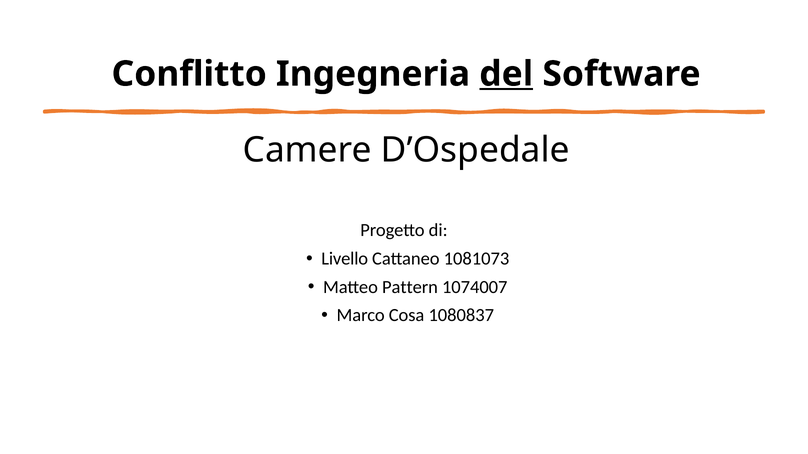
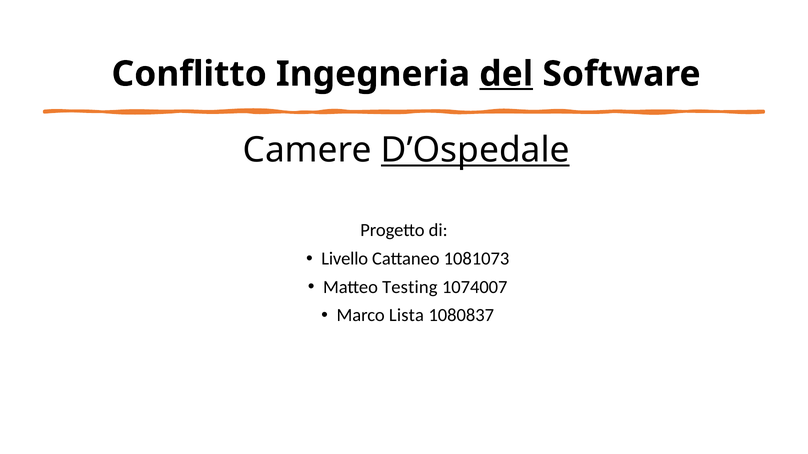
D’Ospedale underline: none -> present
Pattern: Pattern -> Testing
Cosa: Cosa -> Lista
